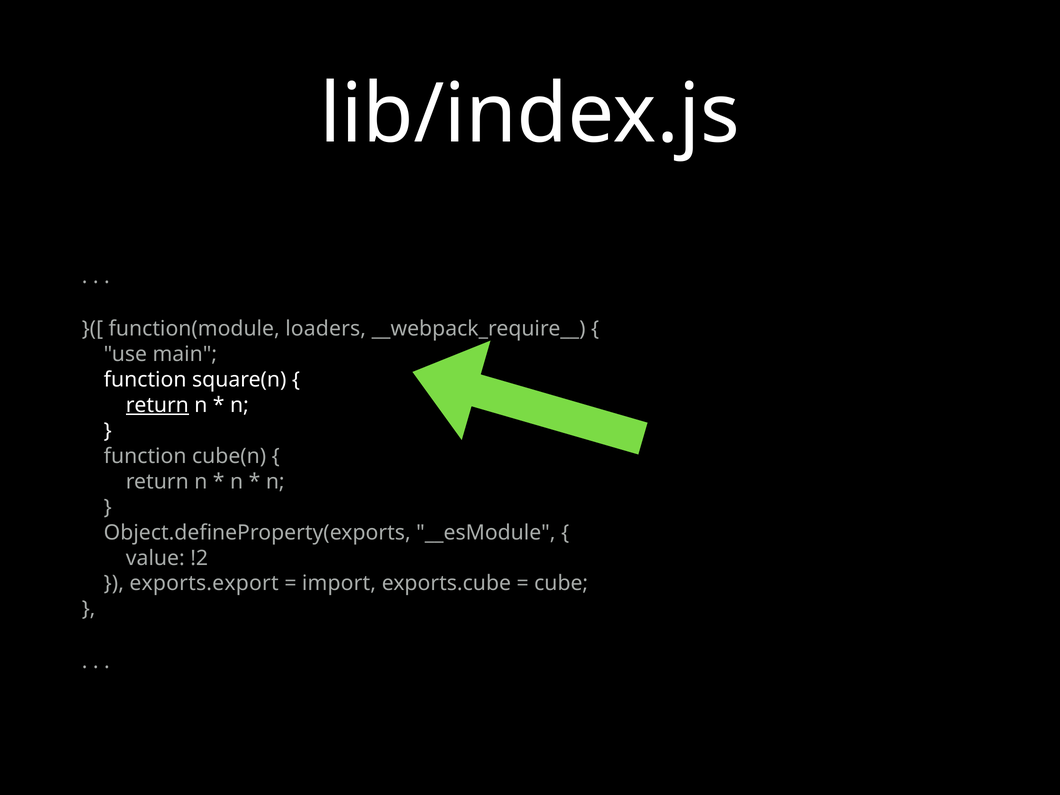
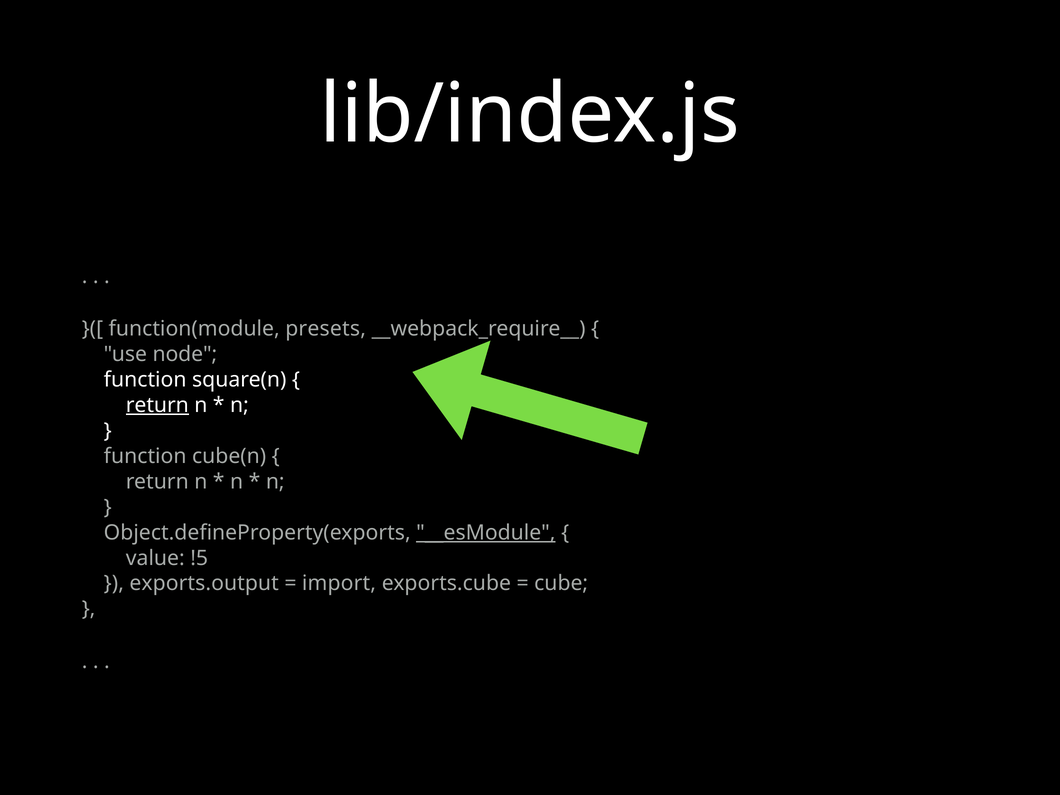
loaders: loaders -> presets
main: main -> node
__esModule underline: none -> present
!2: !2 -> !5
exports.export: exports.export -> exports.output
